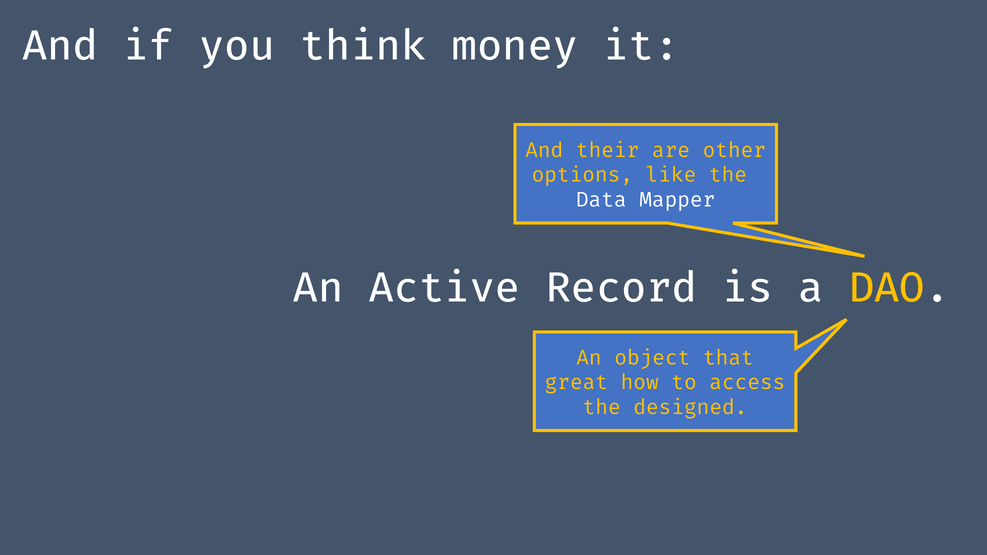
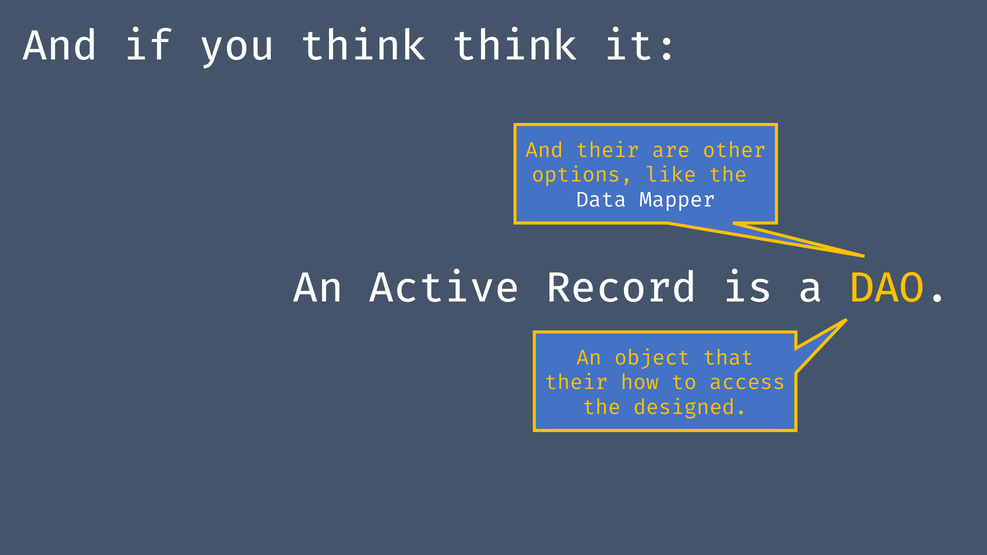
think money: money -> think
great at (576, 383): great -> their
